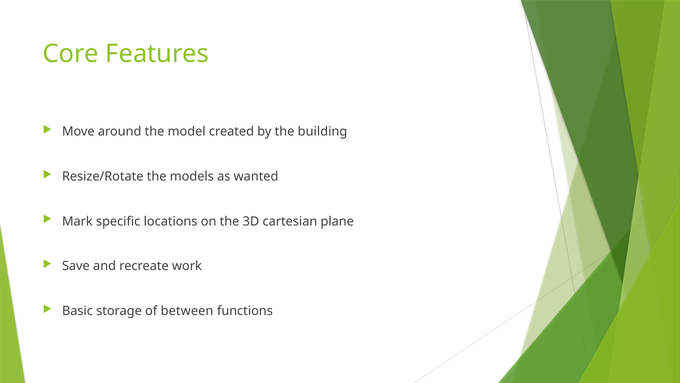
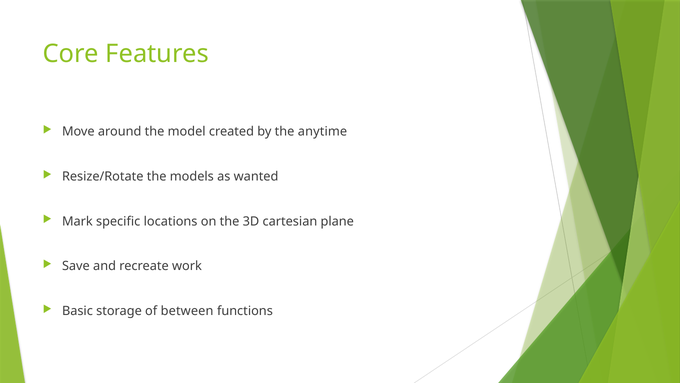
building: building -> anytime
